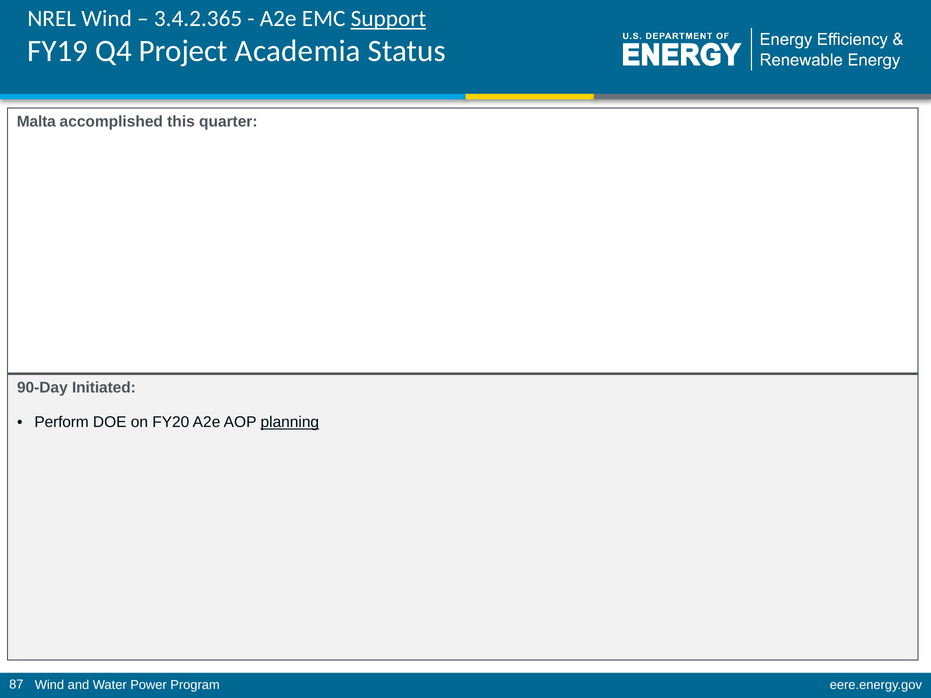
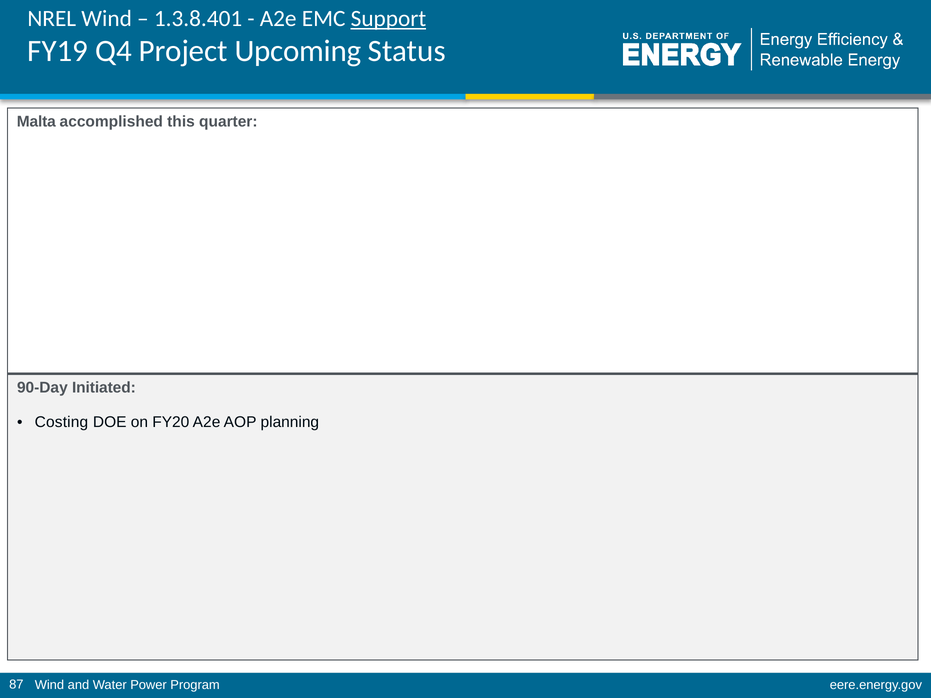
3.4.2.365: 3.4.2.365 -> 1.3.8.401
Academia: Academia -> Upcoming
Perform: Perform -> Costing
planning underline: present -> none
